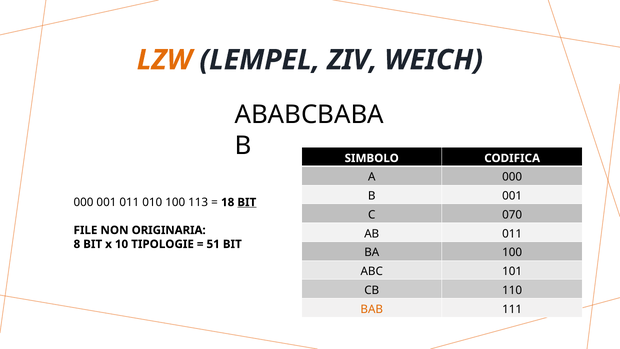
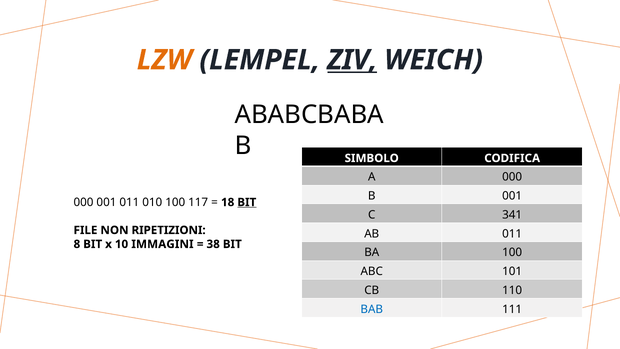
ZIV underline: none -> present
113: 113 -> 117
070: 070 -> 341
ORIGINARIA: ORIGINARIA -> RIPETIZIONI
TIPOLOGIE: TIPOLOGIE -> IMMAGINI
51: 51 -> 38
BAB colour: orange -> blue
